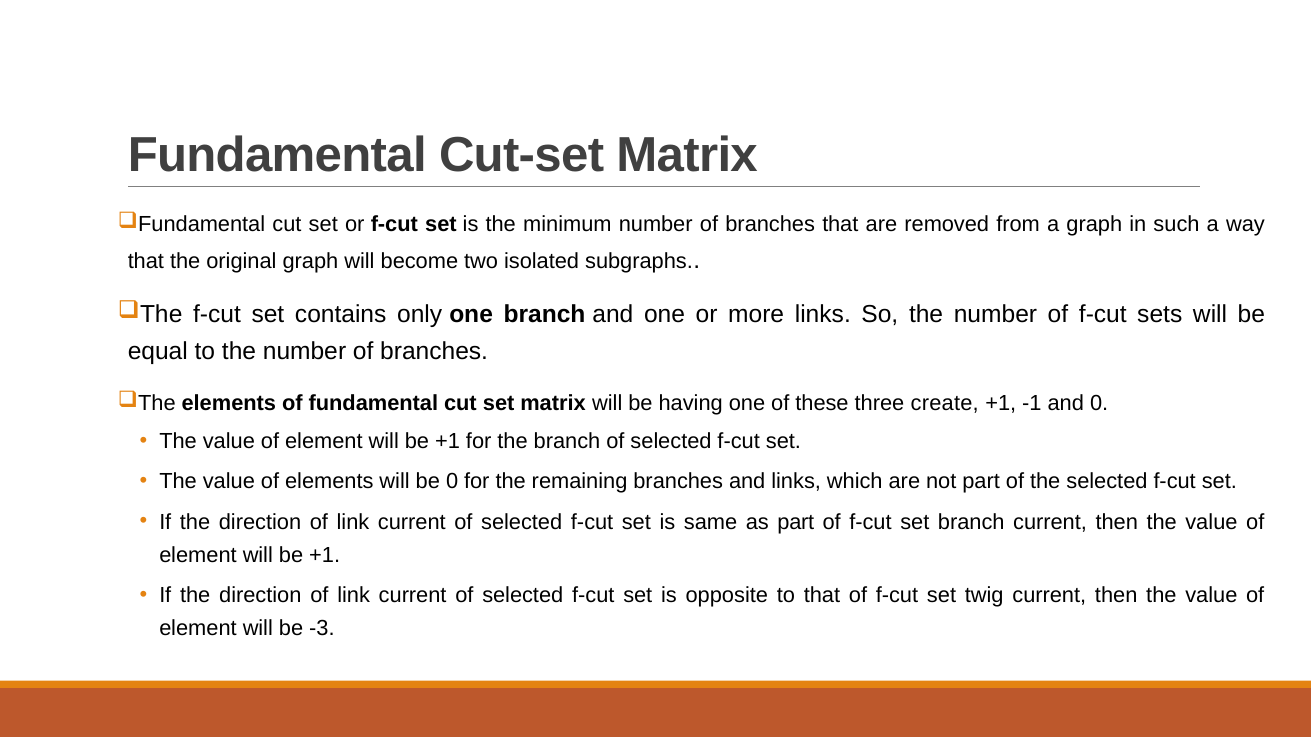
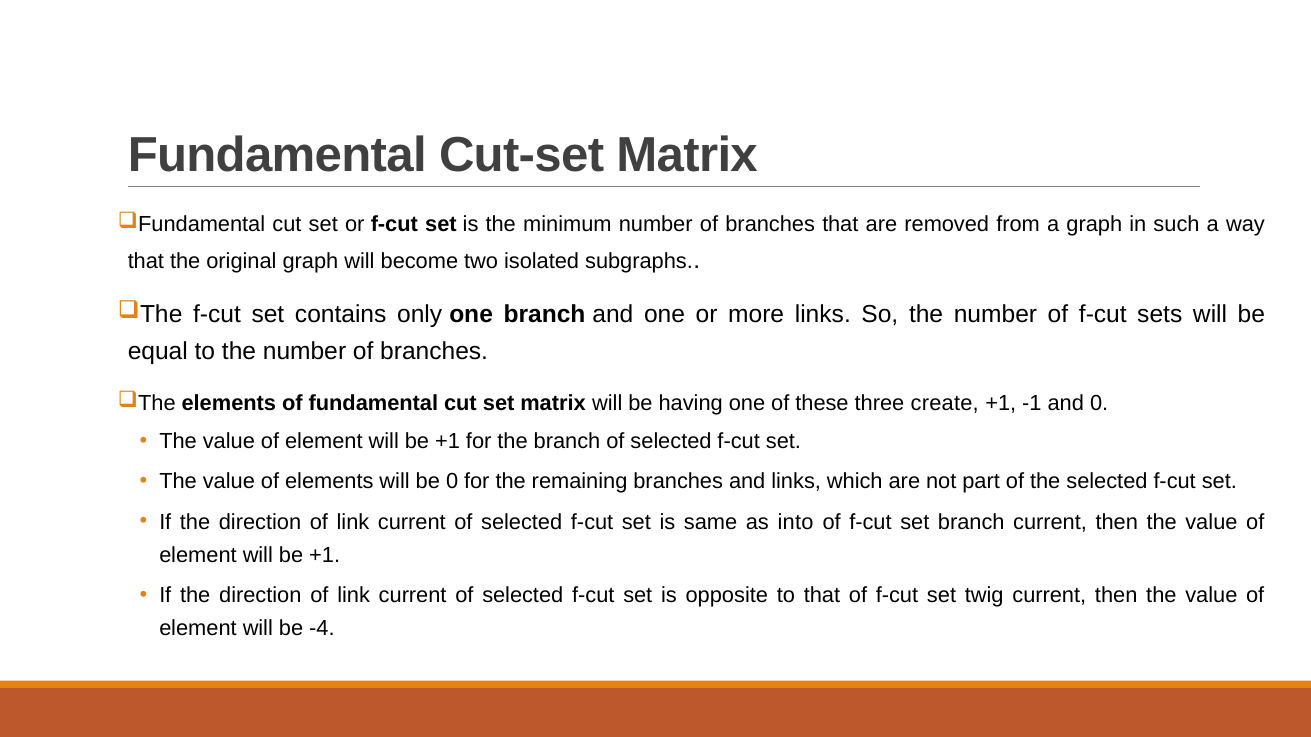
as part: part -> into
-3: -3 -> -4
